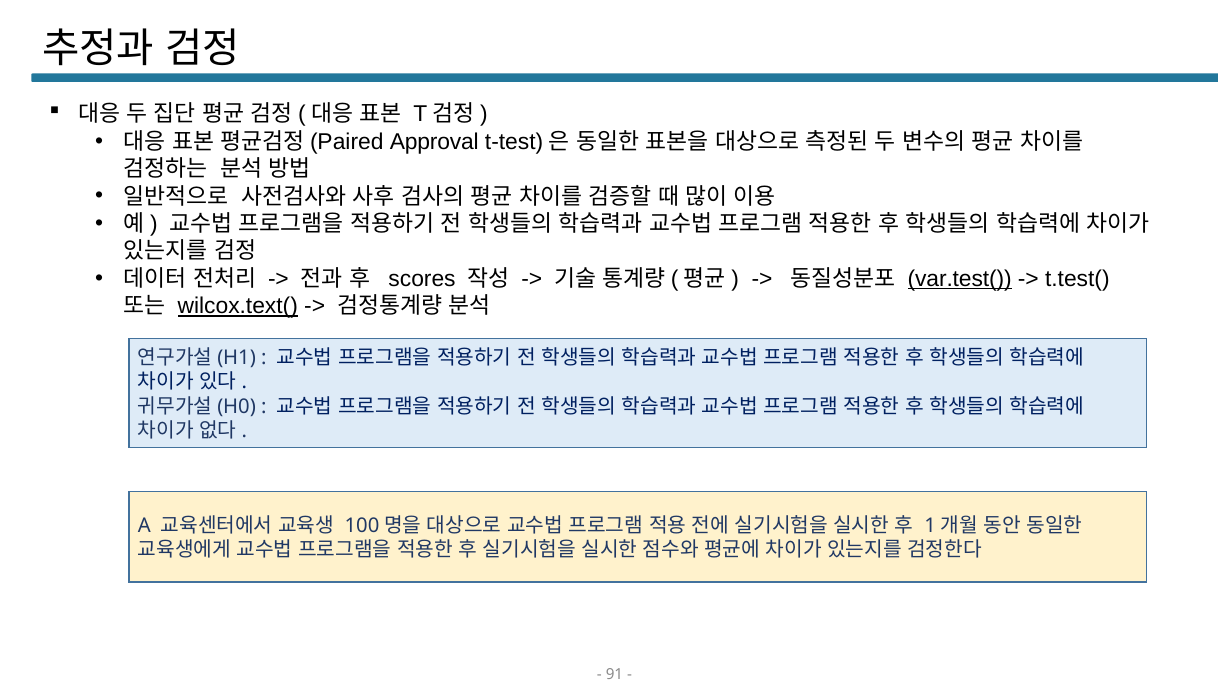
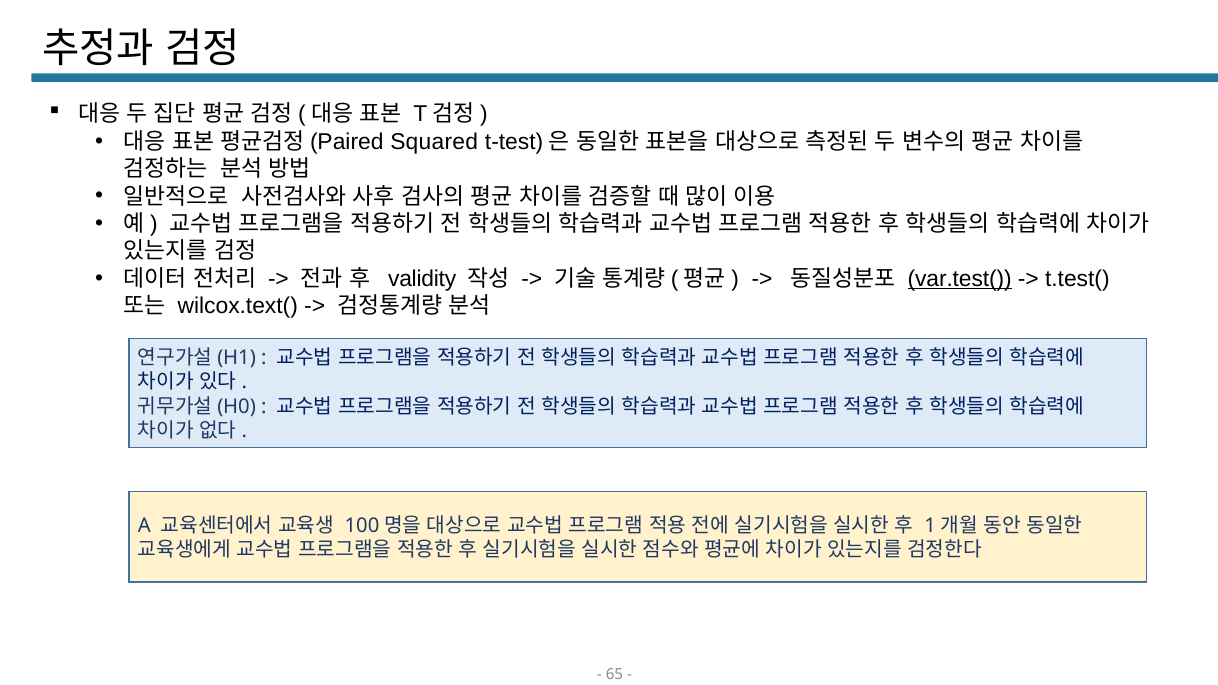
Approval: Approval -> Squared
scores: scores -> validity
wilcox.text( underline: present -> none
91: 91 -> 65
